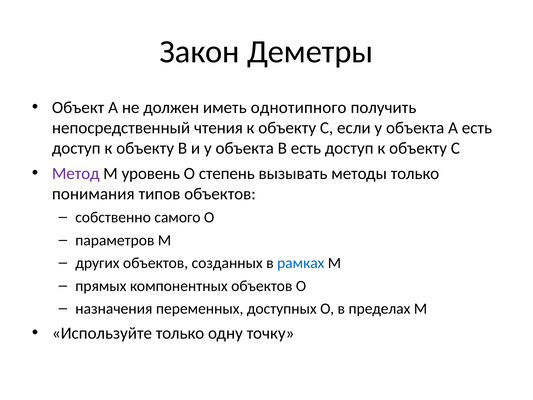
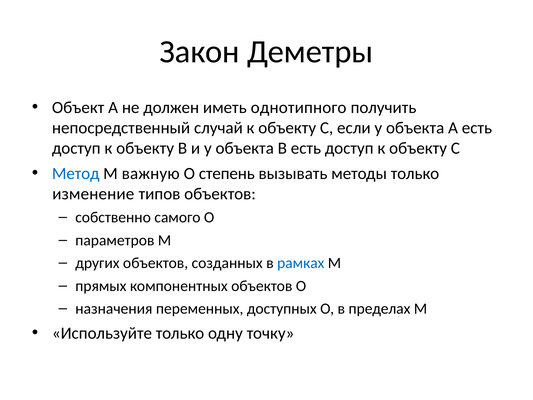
чтения: чтения -> случай
Метод colour: purple -> blue
уровень: уровень -> важную
понимания: понимания -> изменение
